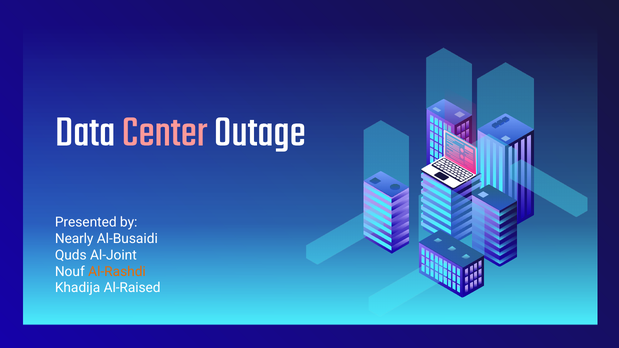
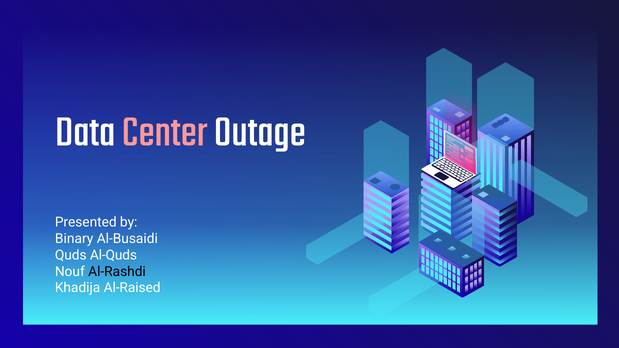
Nearly: Nearly -> Binary
Al-Joint: Al-Joint -> Al-Quds
Al-Rashdi colour: orange -> black
